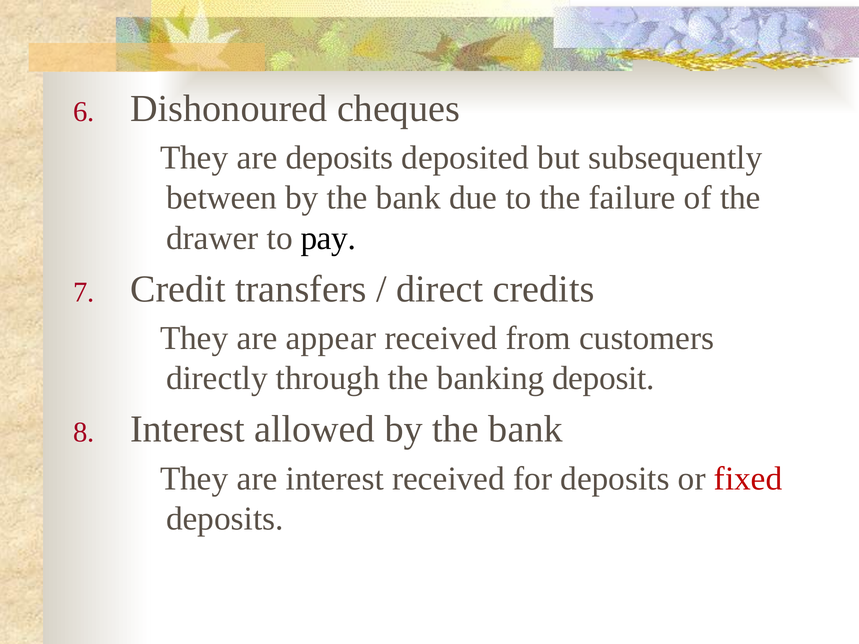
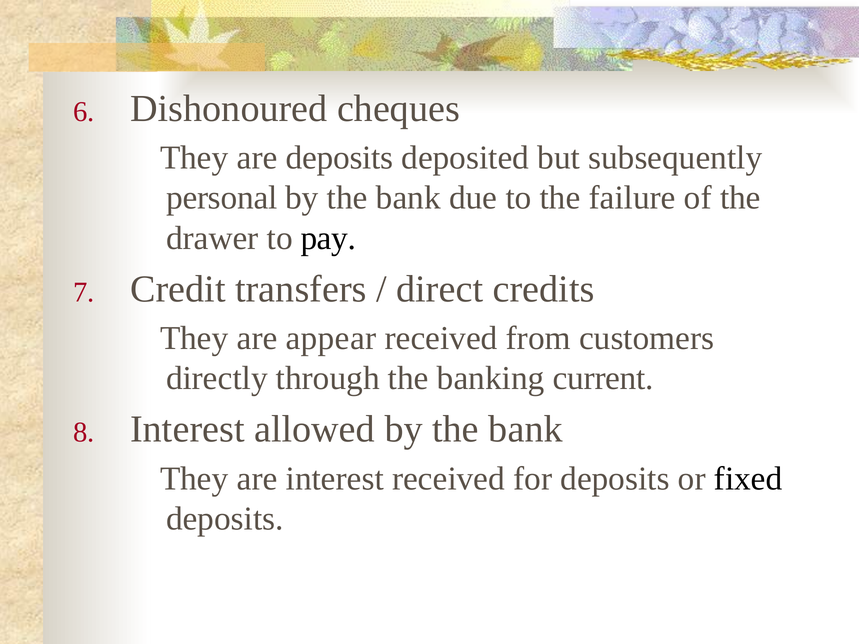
between: between -> personal
deposit: deposit -> current
fixed colour: red -> black
